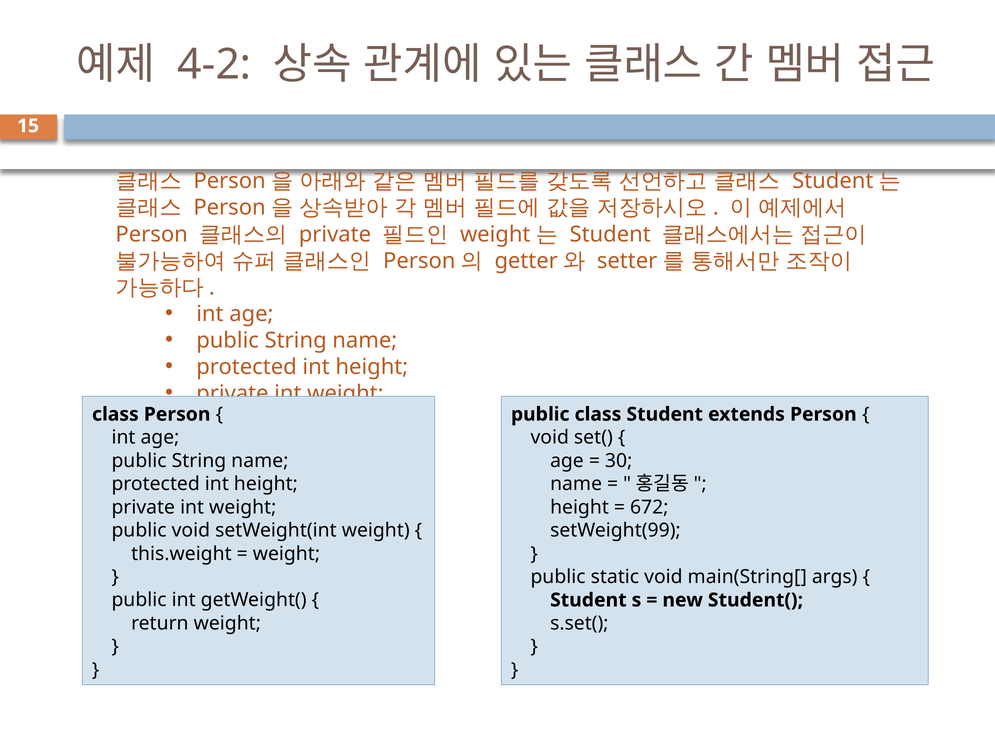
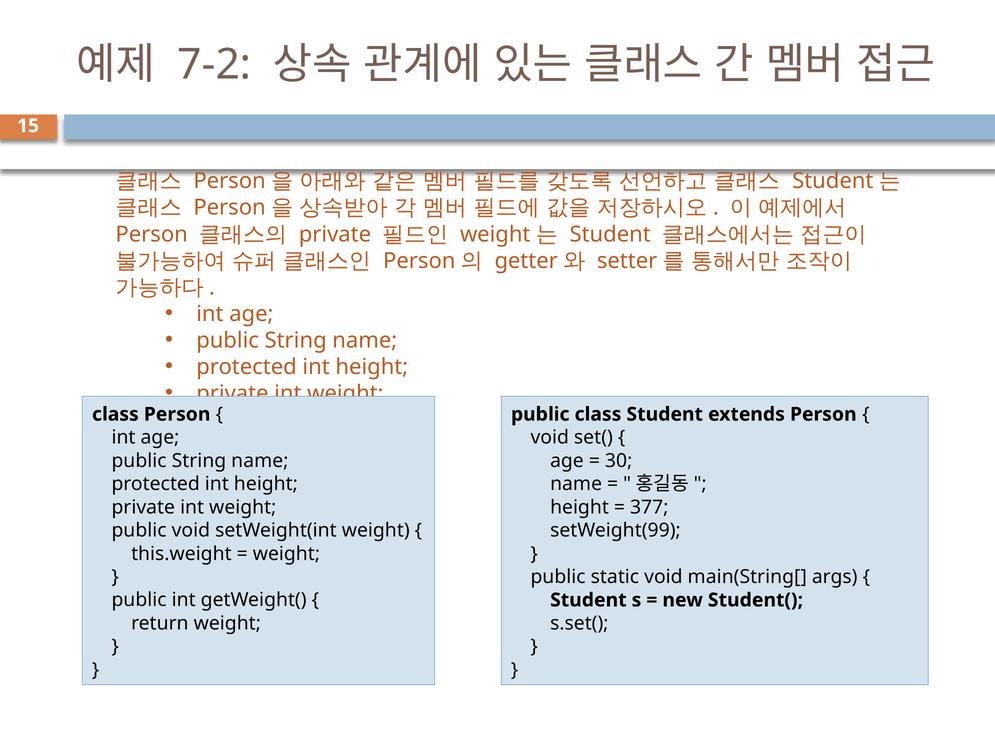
4-2: 4-2 -> 7-2
672: 672 -> 377
